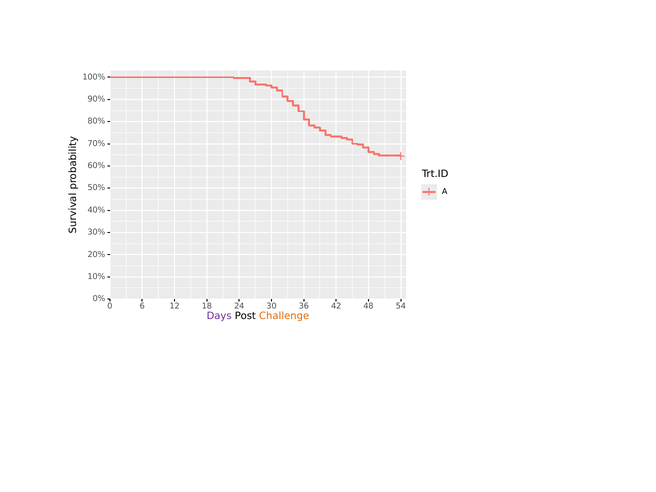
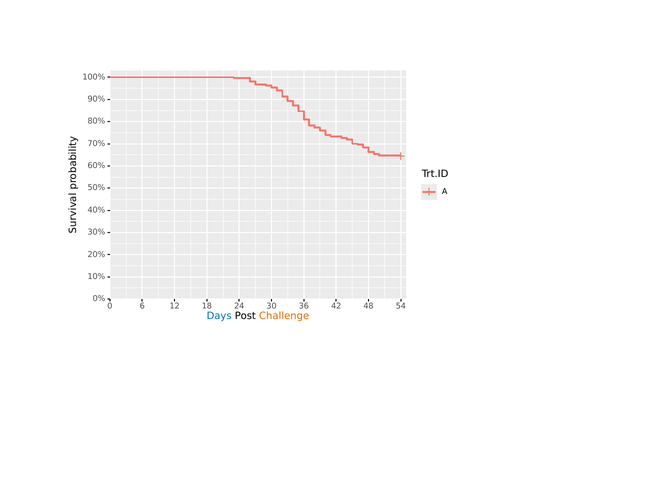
Days colour: purple -> blue
